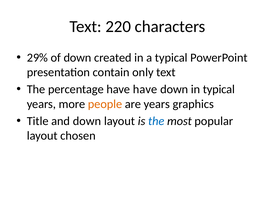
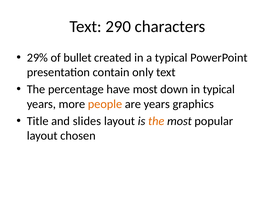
220: 220 -> 290
of down: down -> bullet
have have: have -> most
and down: down -> slides
the at (156, 121) colour: blue -> orange
